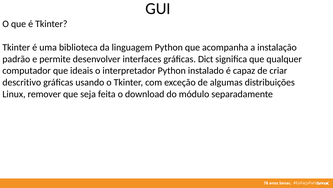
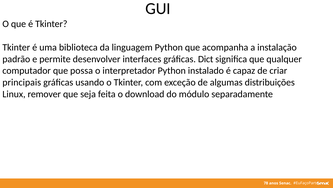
ideais: ideais -> possa
descritivo: descritivo -> principais
